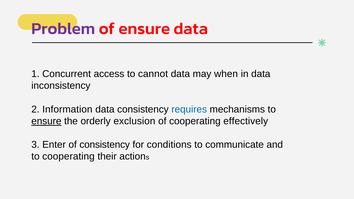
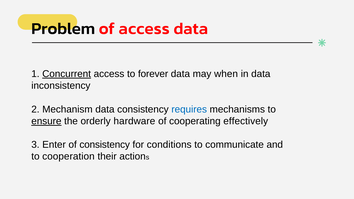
Problem colour: purple -> black
of ensure: ensure -> access
Concurrent underline: none -> present
cannot: cannot -> forever
Information: Information -> Mechanism
exclusion: exclusion -> hardware
to cooperating: cooperating -> cooperation
